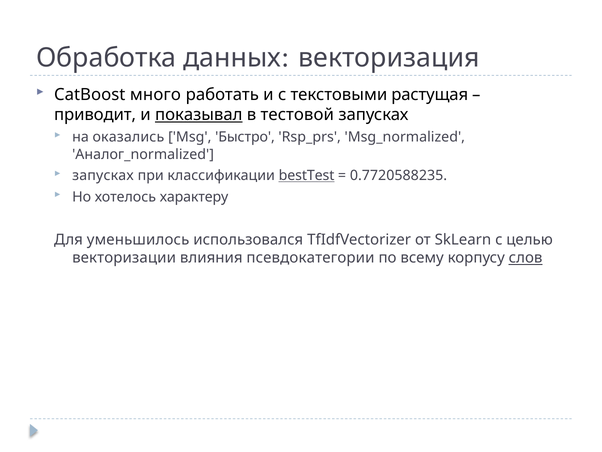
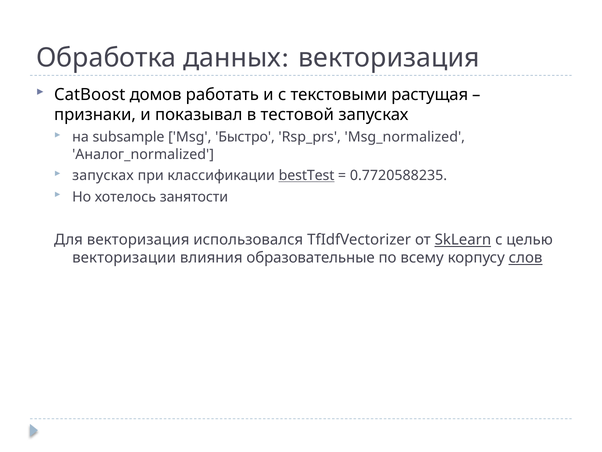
много: много -> домов
приводит: приводит -> признаки
показывал underline: present -> none
оказались: оказались -> subsample
характеру: характеру -> занятости
Для уменьшилось: уменьшилось -> векторизация
SkLearn underline: none -> present
псевдокатегории: псевдокатегории -> образовательные
